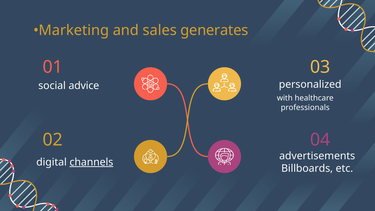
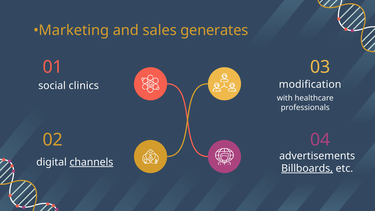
personalized: personalized -> modification
advice: advice -> clinics
Billboards underline: none -> present
